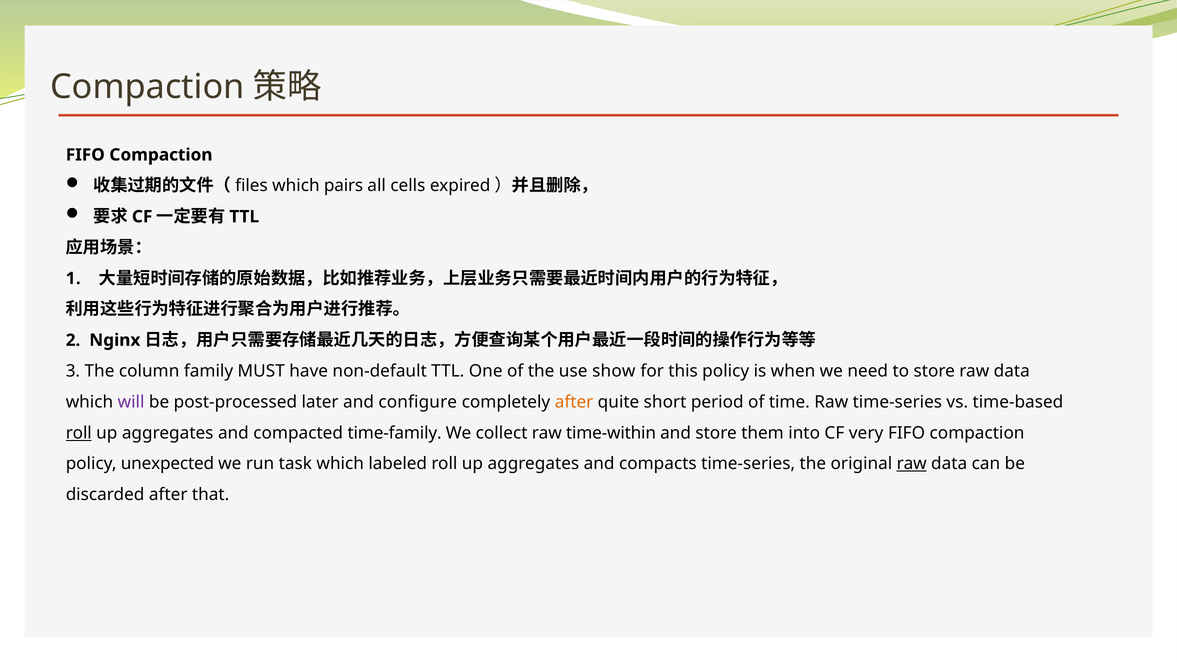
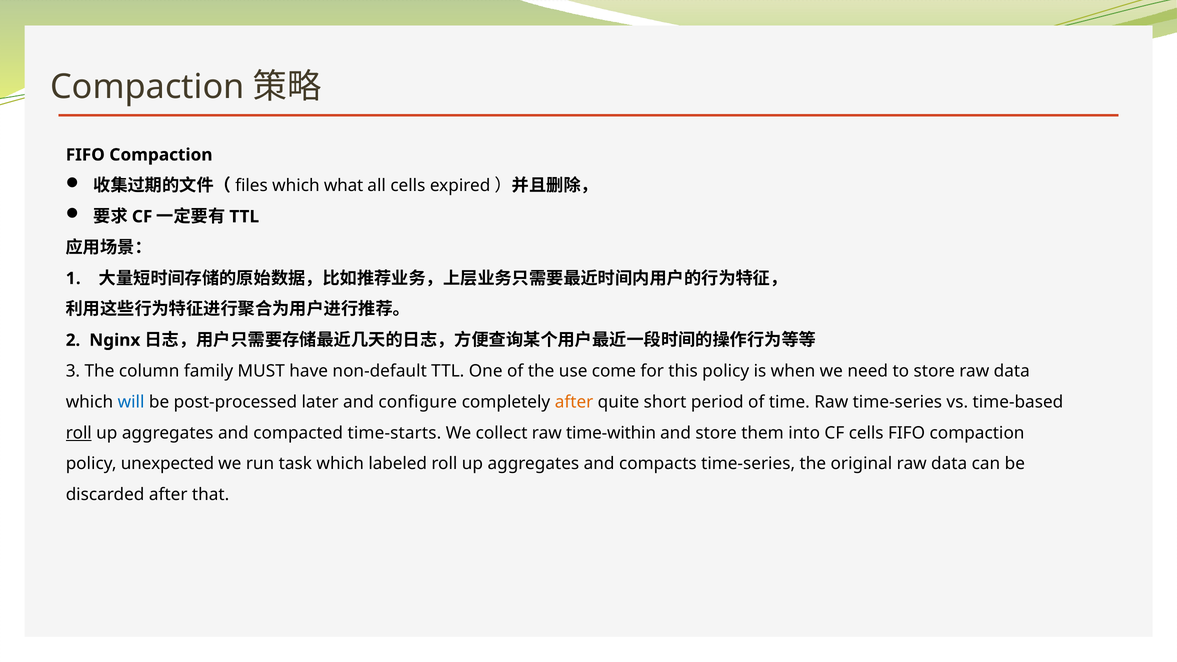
pairs: pairs -> what
show: show -> come
will colour: purple -> blue
time-family: time-family -> time-starts
CF very: very -> cells
raw at (912, 464) underline: present -> none
